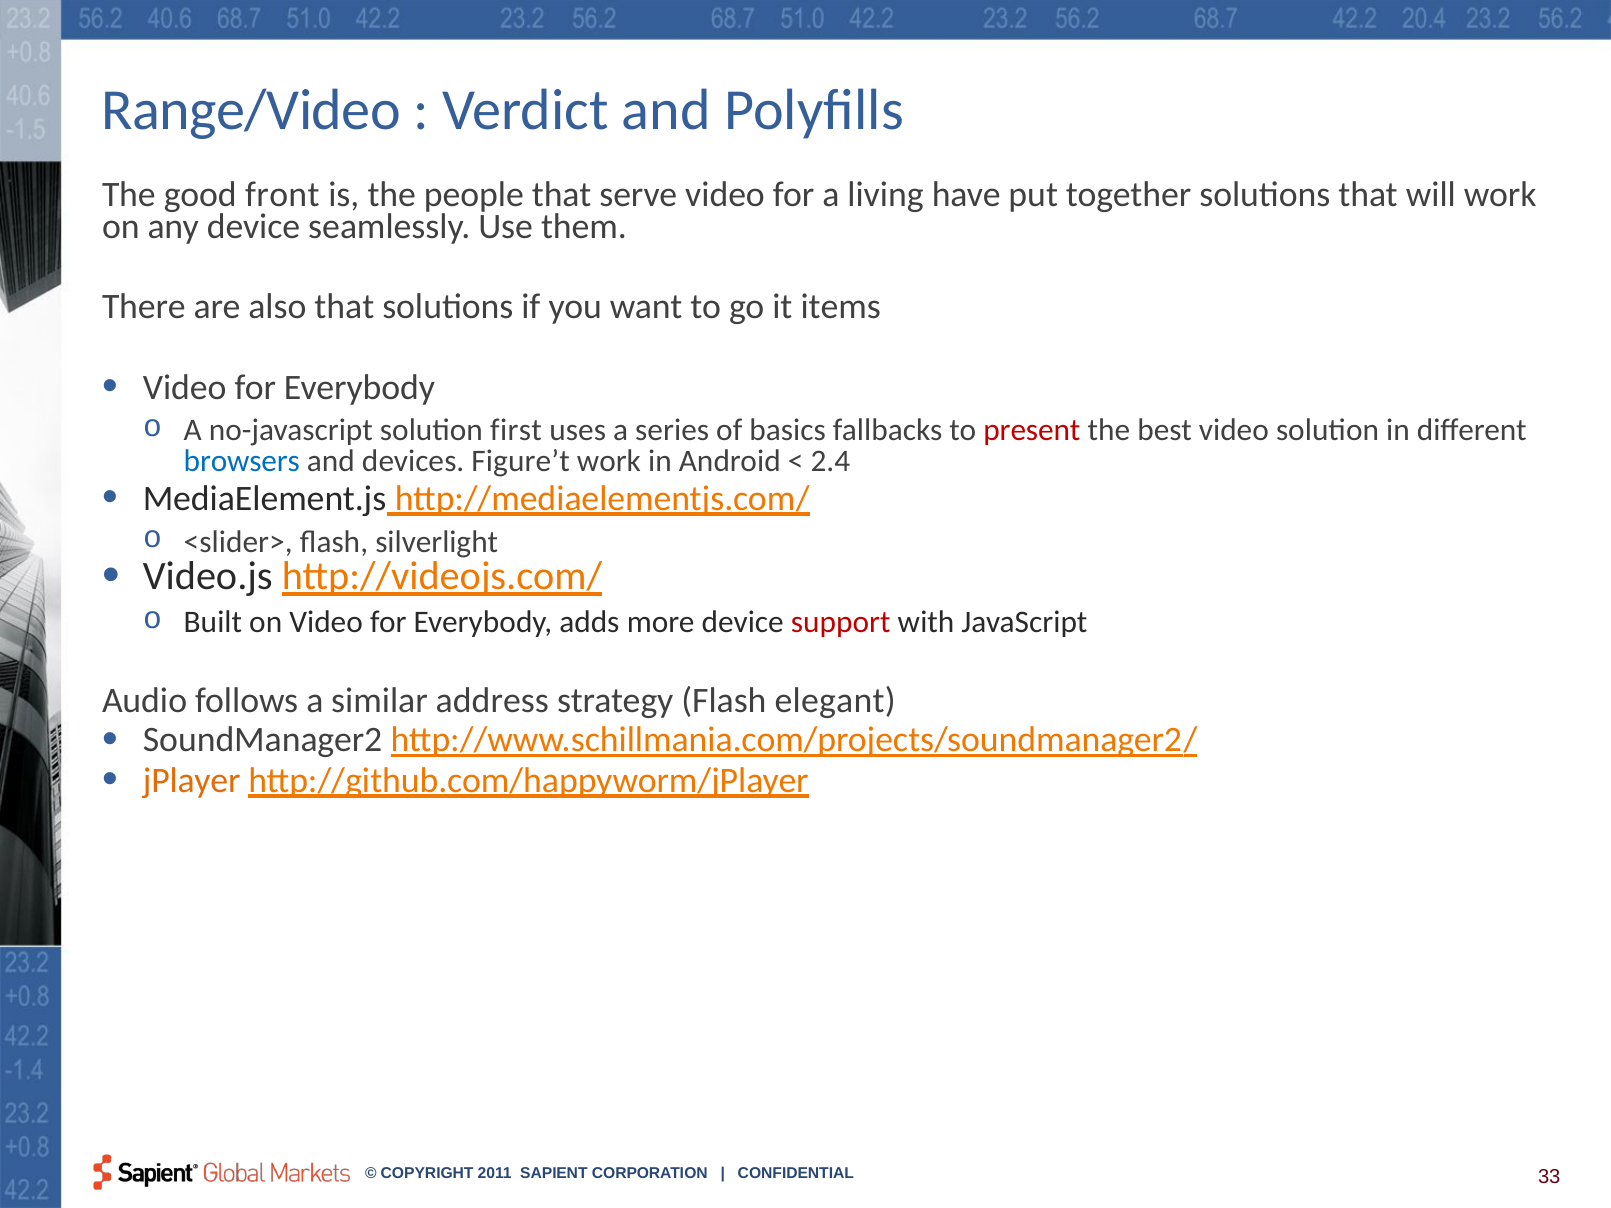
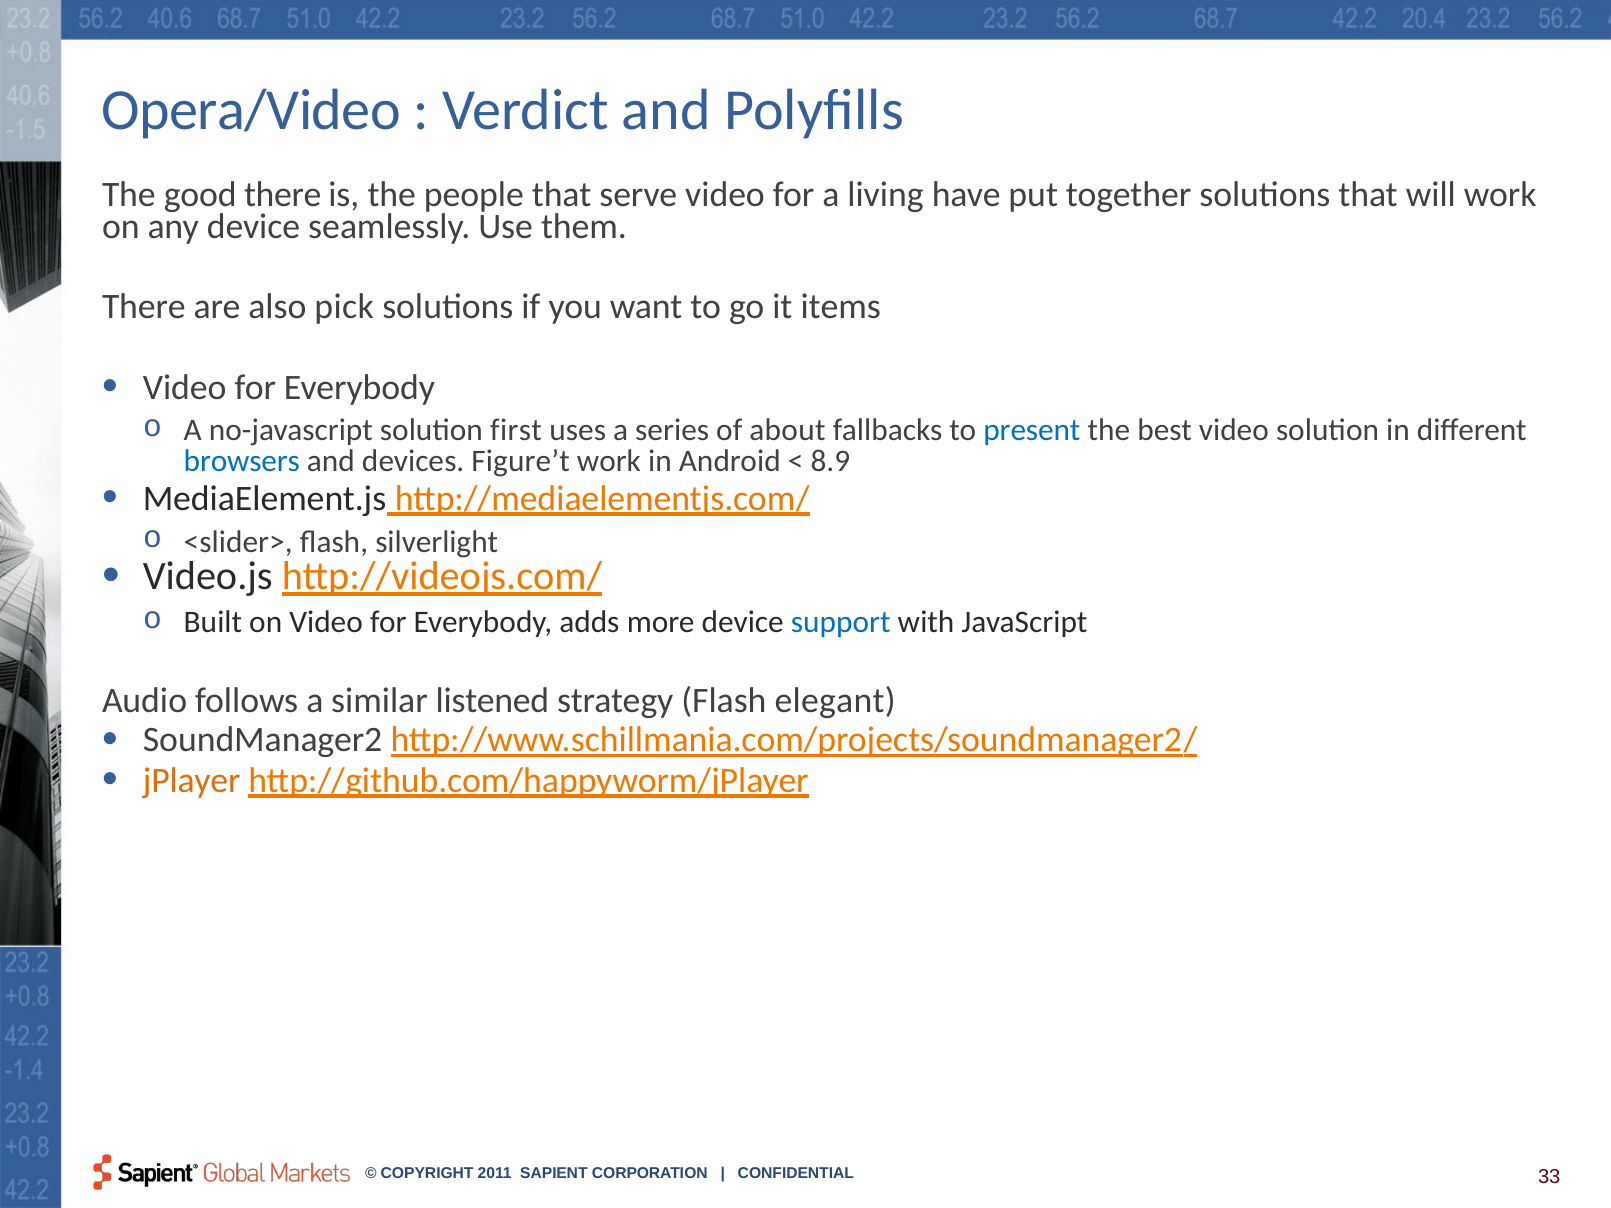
Range/Video: Range/Video -> Opera/Video
good front: front -> there
also that: that -> pick
basics: basics -> about
present colour: red -> blue
2.4: 2.4 -> 8.9
support colour: red -> blue
address: address -> listened
